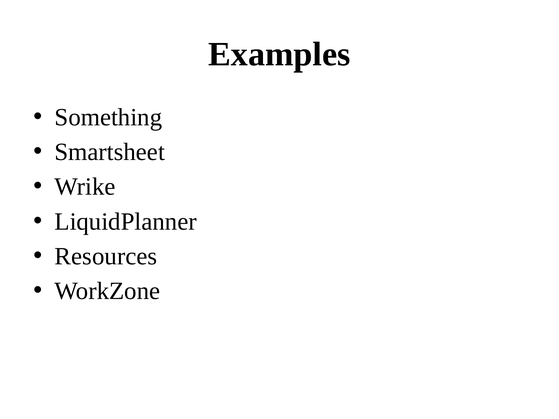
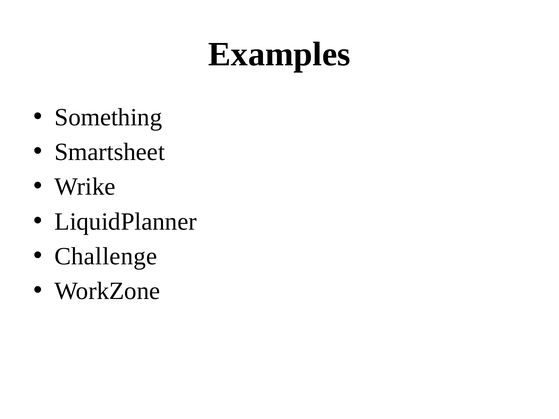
Resources: Resources -> Challenge
